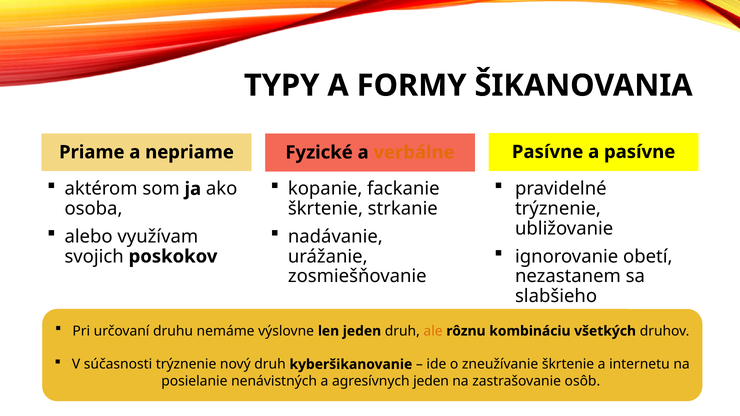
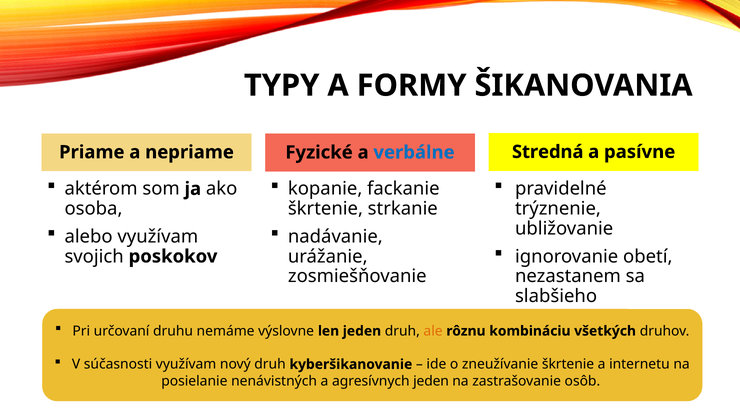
Pasívne at (548, 152): Pasívne -> Stredná
verbálne colour: orange -> blue
súčasnosti trýznenie: trýznenie -> využívam
